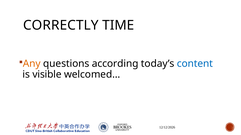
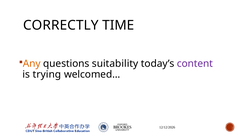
according: according -> suitability
content colour: blue -> purple
visible: visible -> trying
